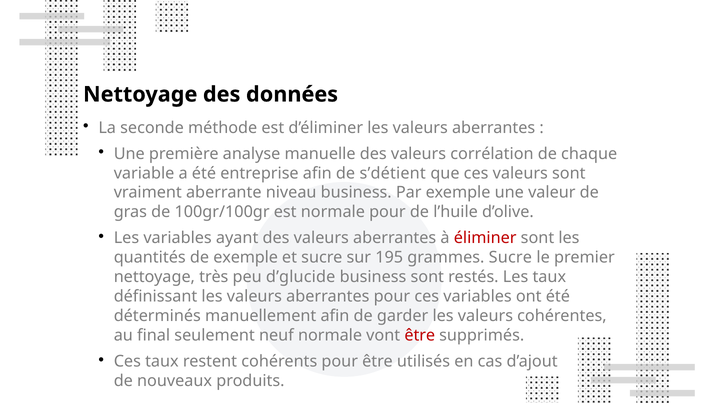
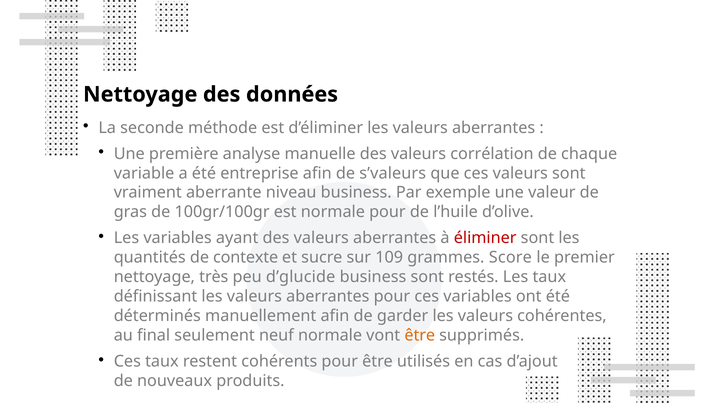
s’détient: s’détient -> s’valeurs
de exemple: exemple -> contexte
195: 195 -> 109
grammes Sucre: Sucre -> Score
être at (420, 335) colour: red -> orange
